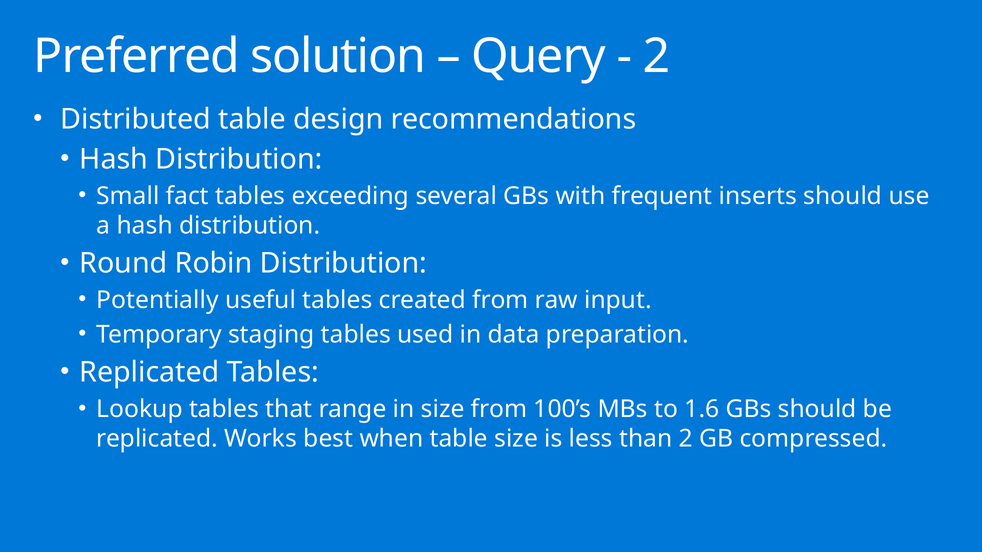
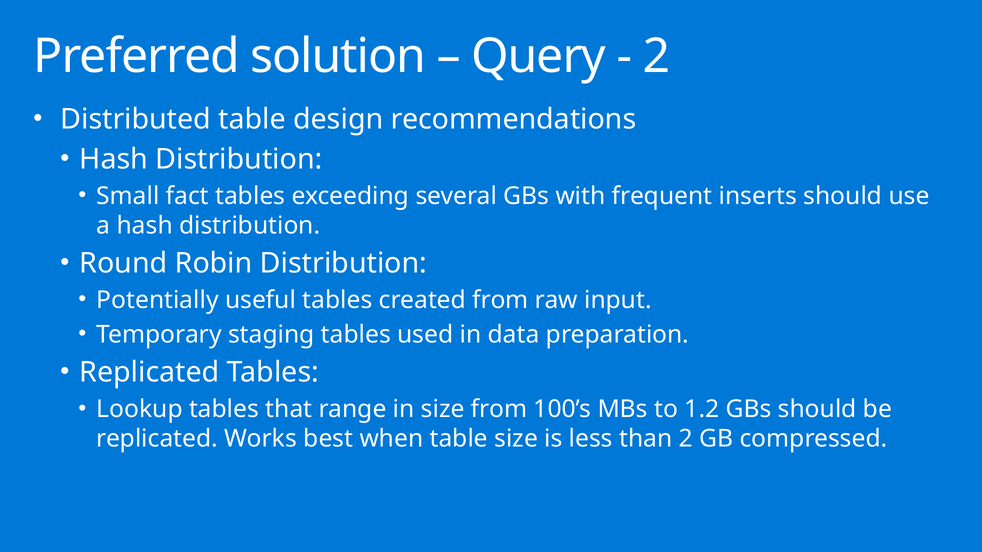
1.6: 1.6 -> 1.2
